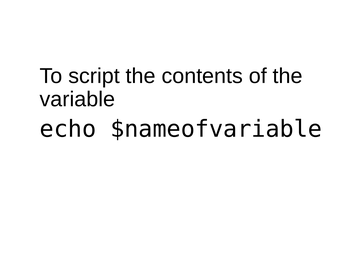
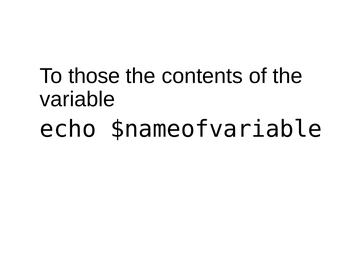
script: script -> those
